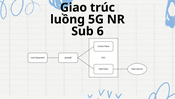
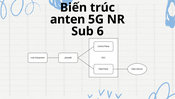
Giao: Giao -> Biến
luồng: luồng -> anten
